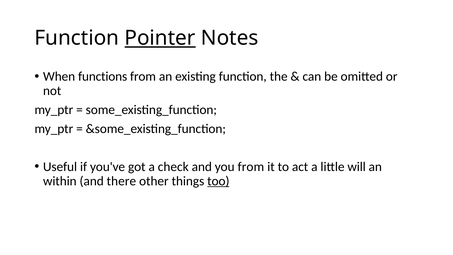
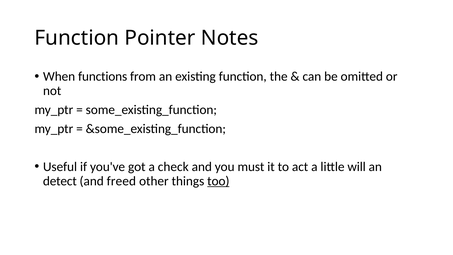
Pointer underline: present -> none
you from: from -> must
within: within -> detect
there: there -> freed
